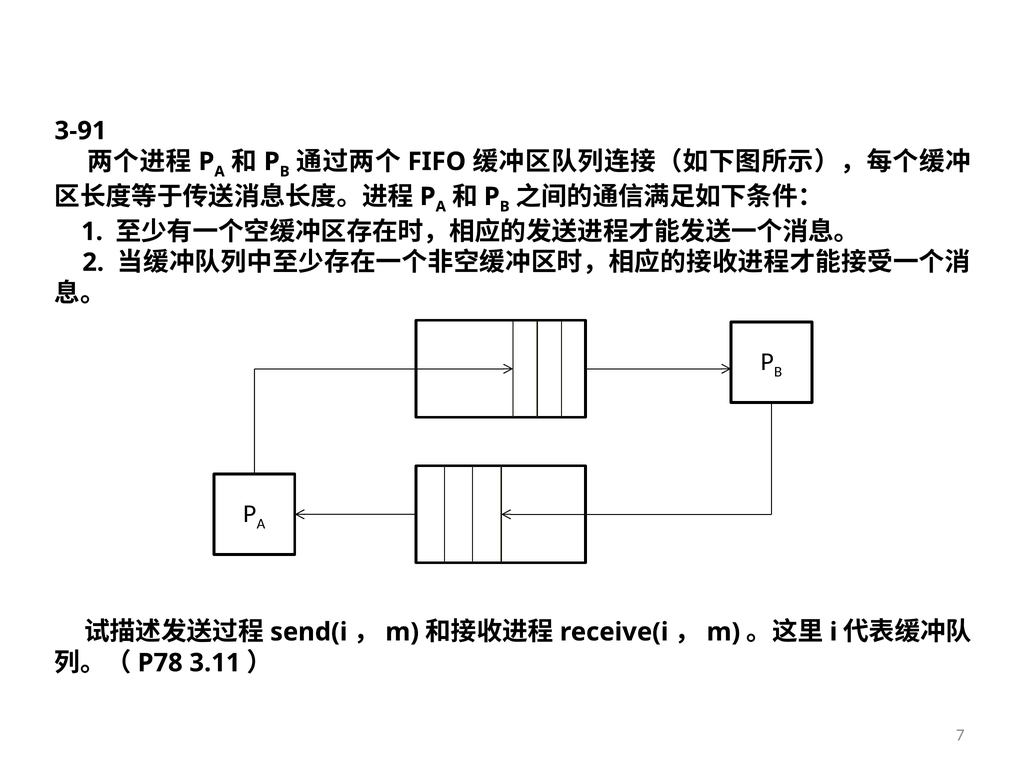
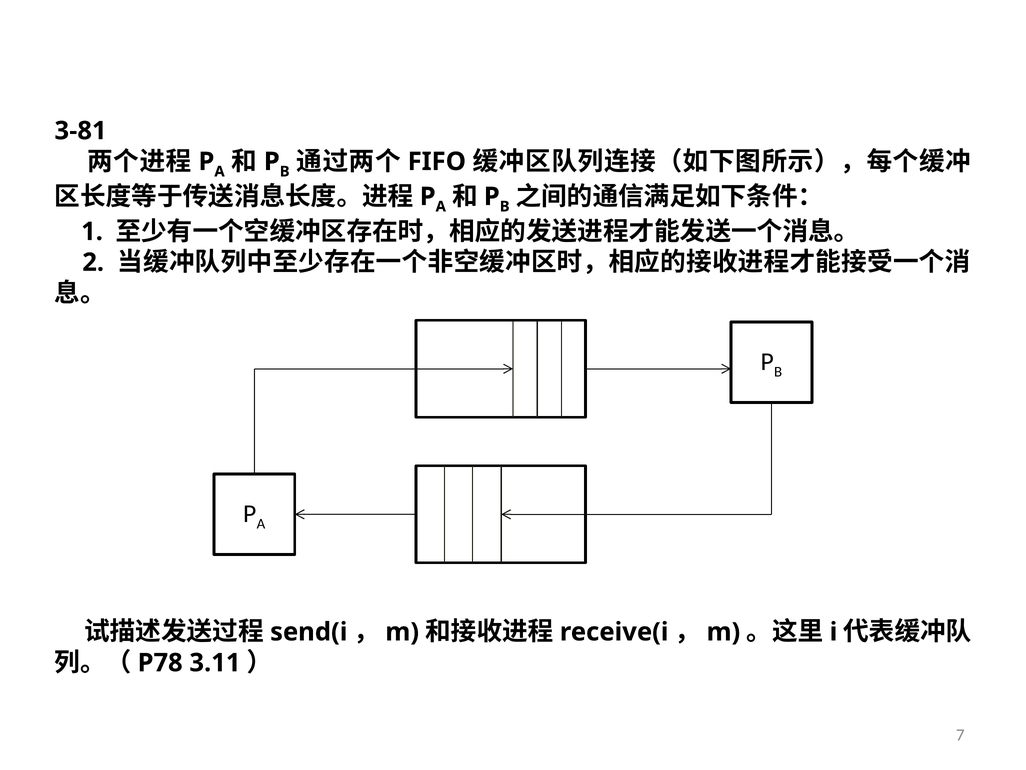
3-91: 3-91 -> 3-81
